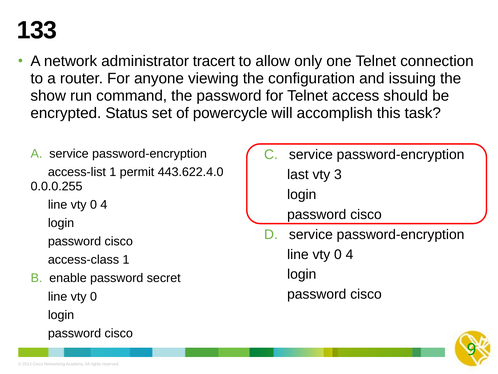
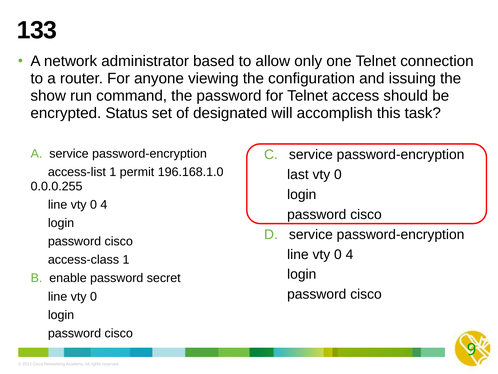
tracert: tracert -> based
powercycle: powercycle -> designated
443.622.4.0: 443.622.4.0 -> 196.168.1.0
3 at (338, 174): 3 -> 0
